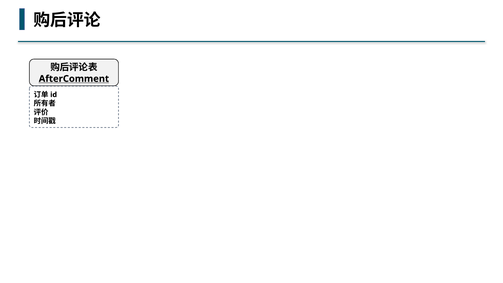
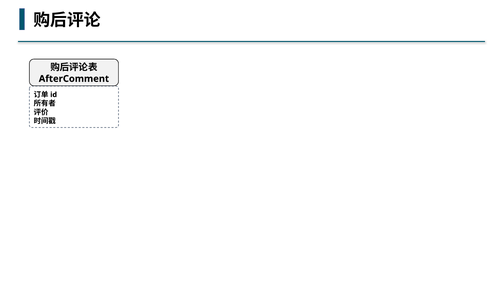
AfterComment underline: present -> none
